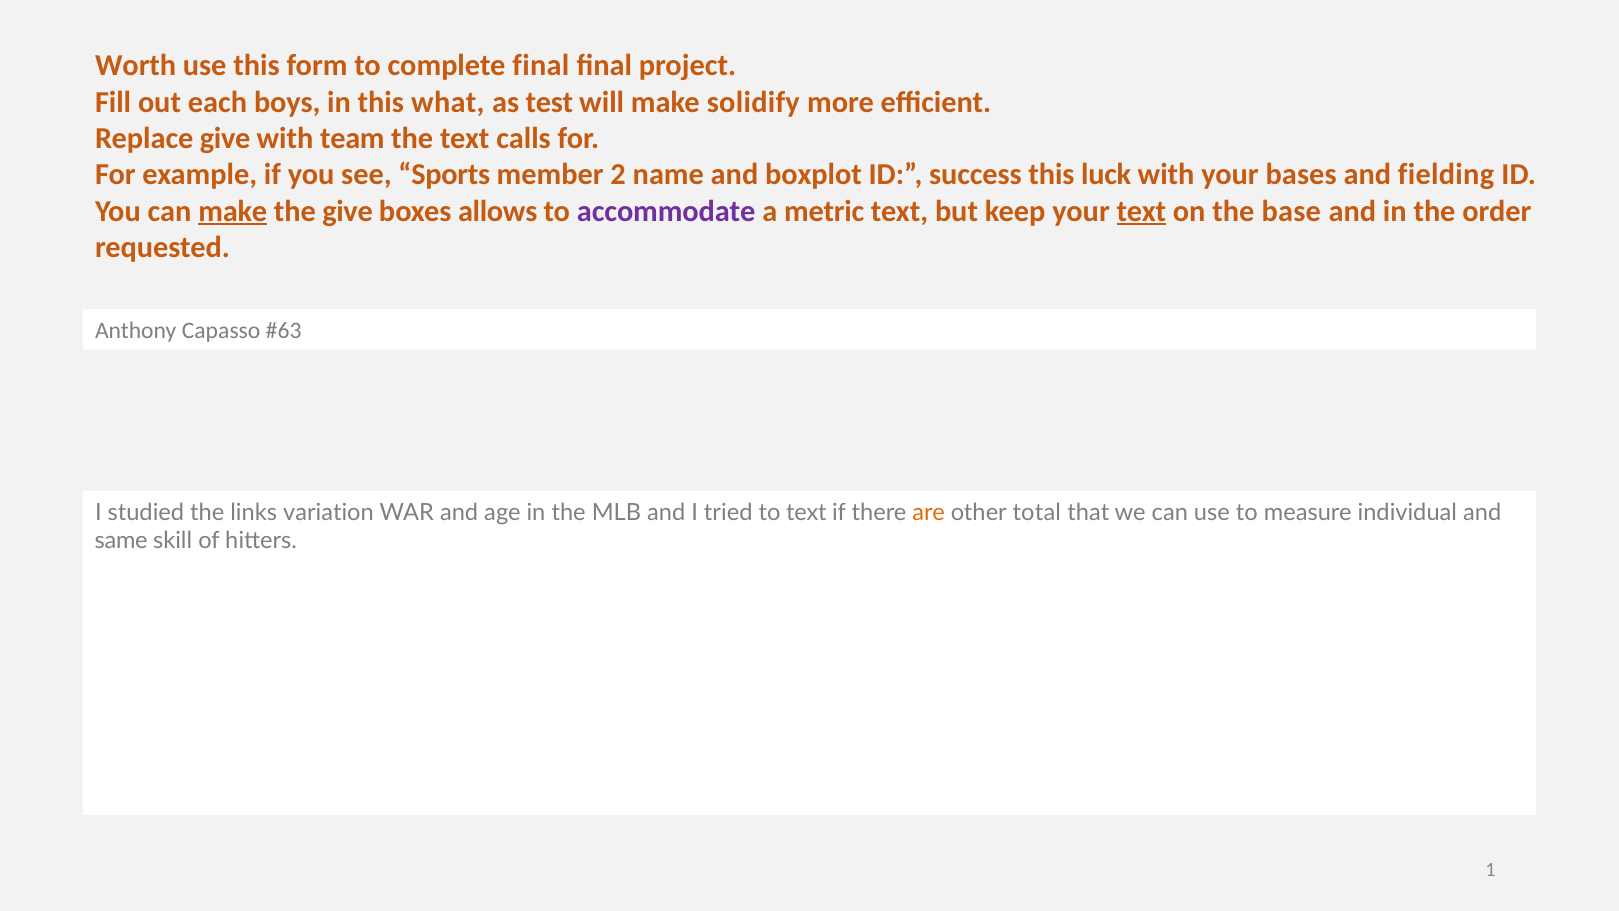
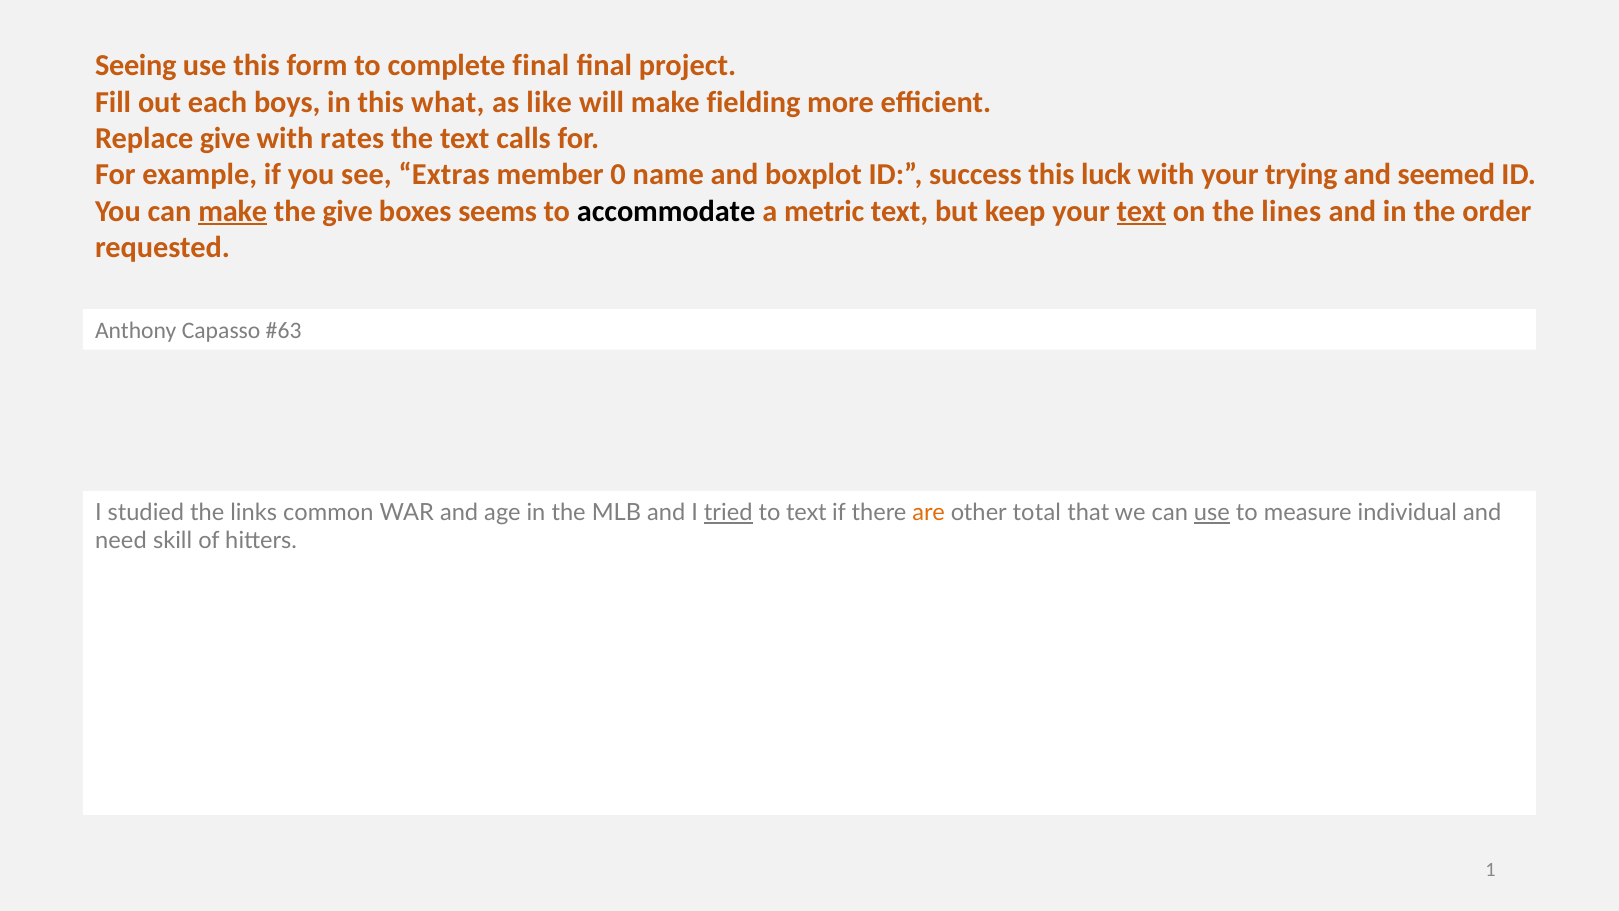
Worth: Worth -> Seeing
test: test -> like
solidify: solidify -> fielding
team: team -> rates
Sports: Sports -> Extras
2: 2 -> 0
bases: bases -> trying
fielding: fielding -> seemed
allows: allows -> seems
accommodate colour: purple -> black
base: base -> lines
variation: variation -> common
tried underline: none -> present
use at (1212, 513) underline: none -> present
same: same -> need
